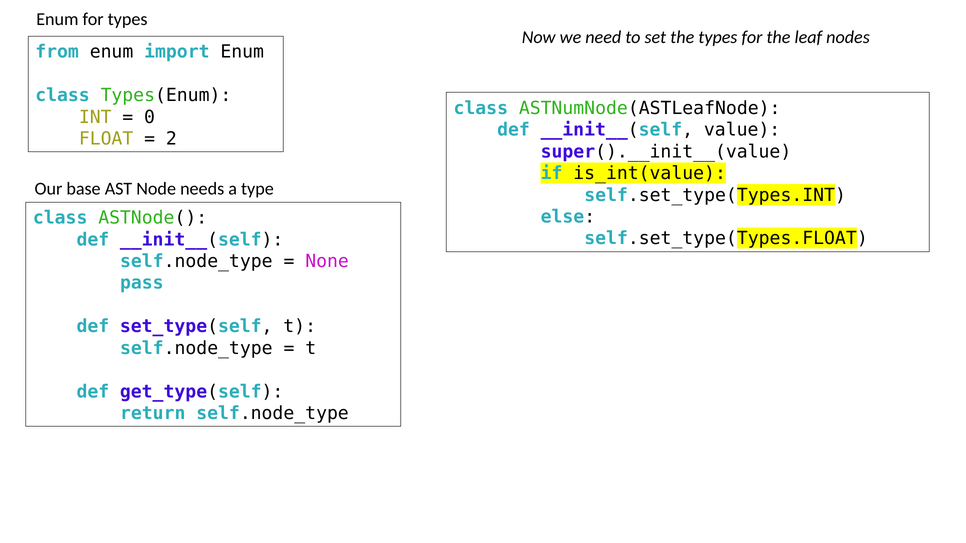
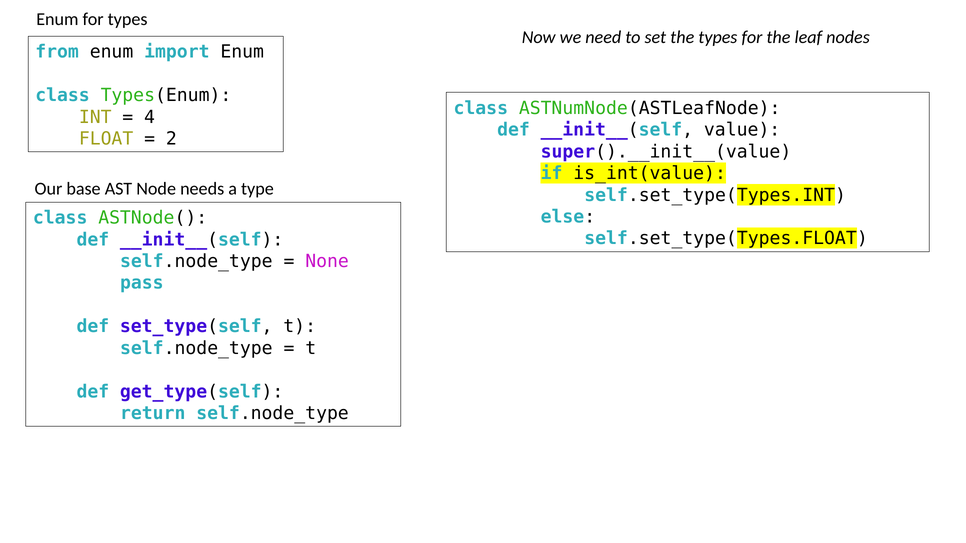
0: 0 -> 4
